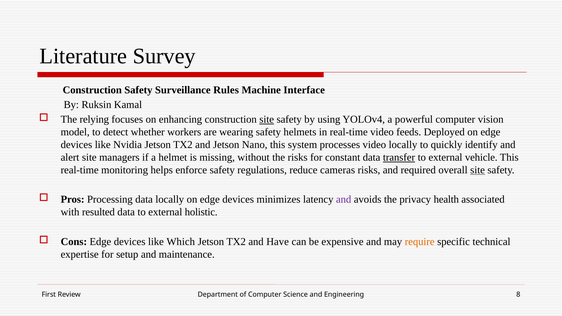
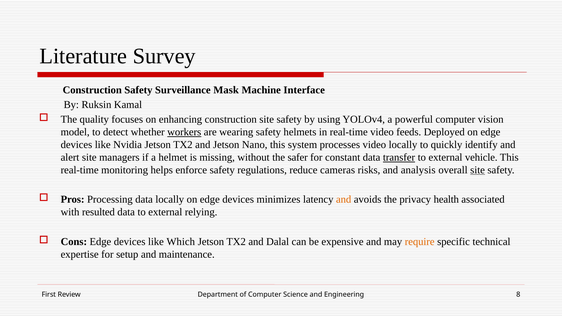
Rules: Rules -> Mask
relying: relying -> quality
site at (267, 119) underline: present -> none
workers underline: none -> present
the risks: risks -> safer
required: required -> analysis
and at (344, 200) colour: purple -> orange
holistic: holistic -> relying
Have: Have -> Dalal
